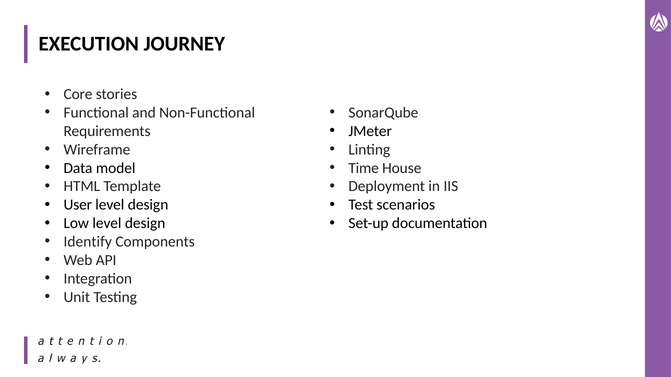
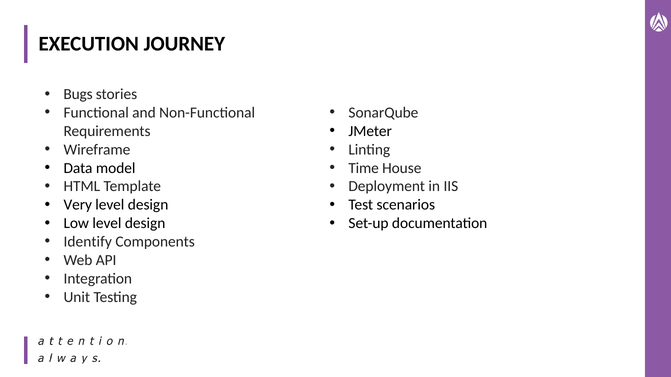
Core: Core -> Bugs
User: User -> Very
